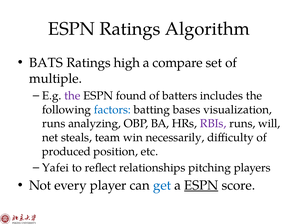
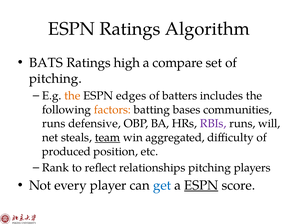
multiple at (55, 78): multiple -> pitching
the at (72, 96) colour: purple -> orange
found: found -> edges
factors colour: blue -> orange
visualization: visualization -> communities
analyzing: analyzing -> defensive
team underline: none -> present
necessarily: necessarily -> aggregated
Yafei: Yafei -> Rank
